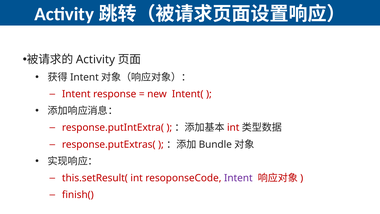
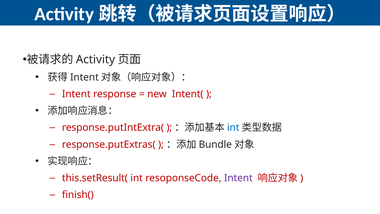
int at (233, 128) colour: red -> blue
